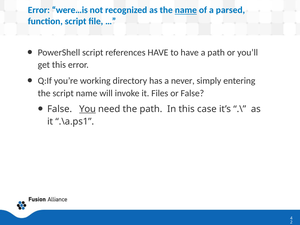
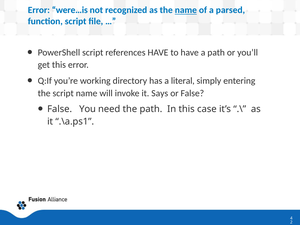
never: never -> literal
Files: Files -> Says
You underline: present -> none
